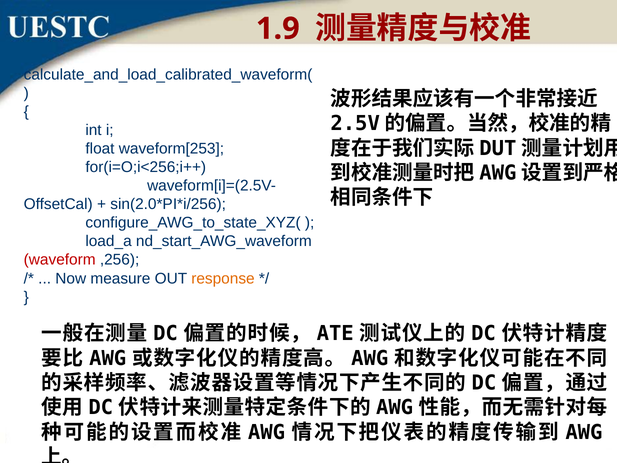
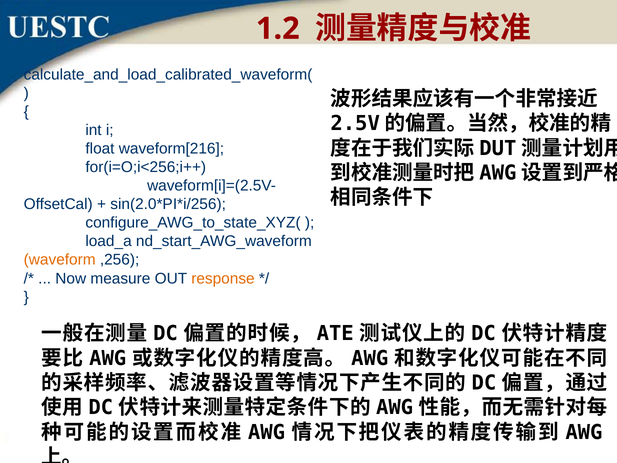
1.9: 1.9 -> 1.2
waveform[253: waveform[253 -> waveform[216
waveform colour: red -> orange
